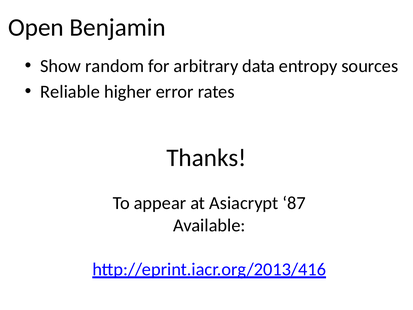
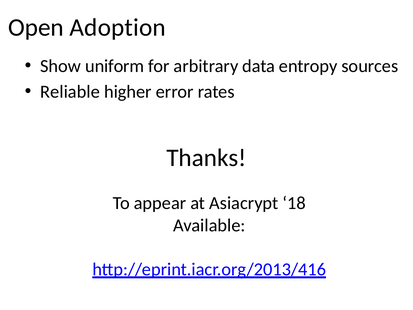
Benjamin: Benjamin -> Adoption
random: random -> uniform
87: 87 -> 18
